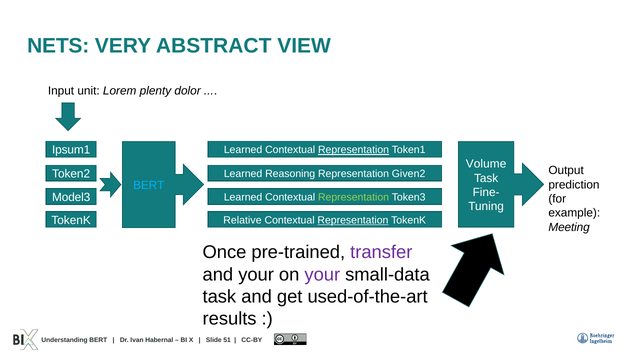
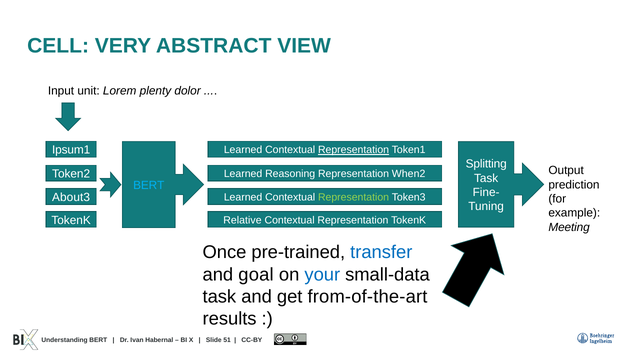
NETS: NETS -> CELL
Volume: Volume -> Splitting
Given2: Given2 -> When2
Model3: Model3 -> About3
Representation at (353, 220) underline: present -> none
transfer colour: purple -> blue
and your: your -> goal
your at (322, 275) colour: purple -> blue
used-of-the-art: used-of-the-art -> from-of-the-art
